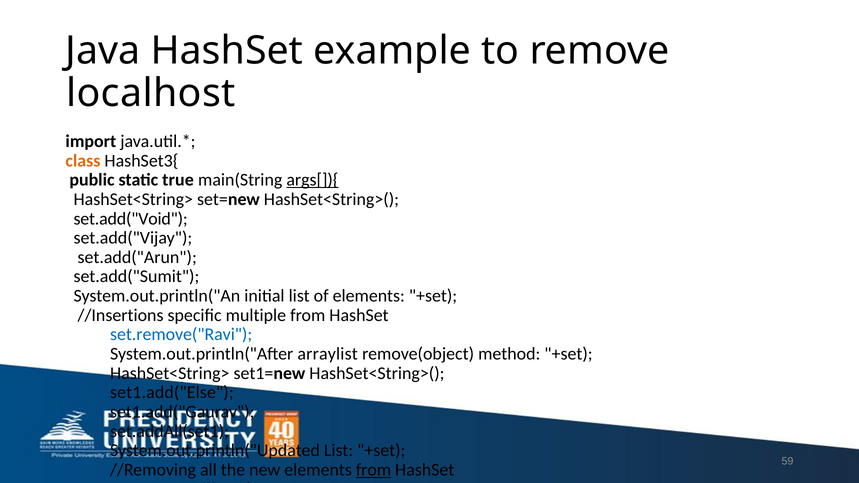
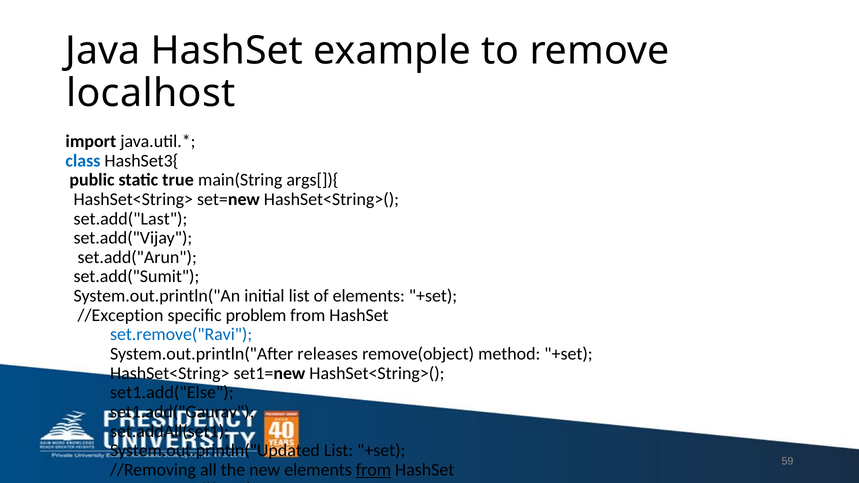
class colour: orange -> blue
args[]){ underline: present -> none
set.add("Void: set.add("Void -> set.add("Last
//Insertions: //Insertions -> //Exception
multiple: multiple -> problem
arraylist: arraylist -> releases
